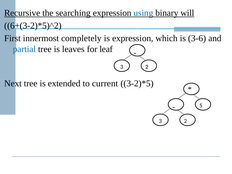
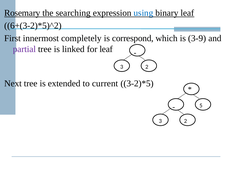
Recursive: Recursive -> Rosemary
binary will: will -> leaf
is expression: expression -> correspond
3-6: 3-6 -> 3-9
partial colour: blue -> purple
leaves: leaves -> linked
